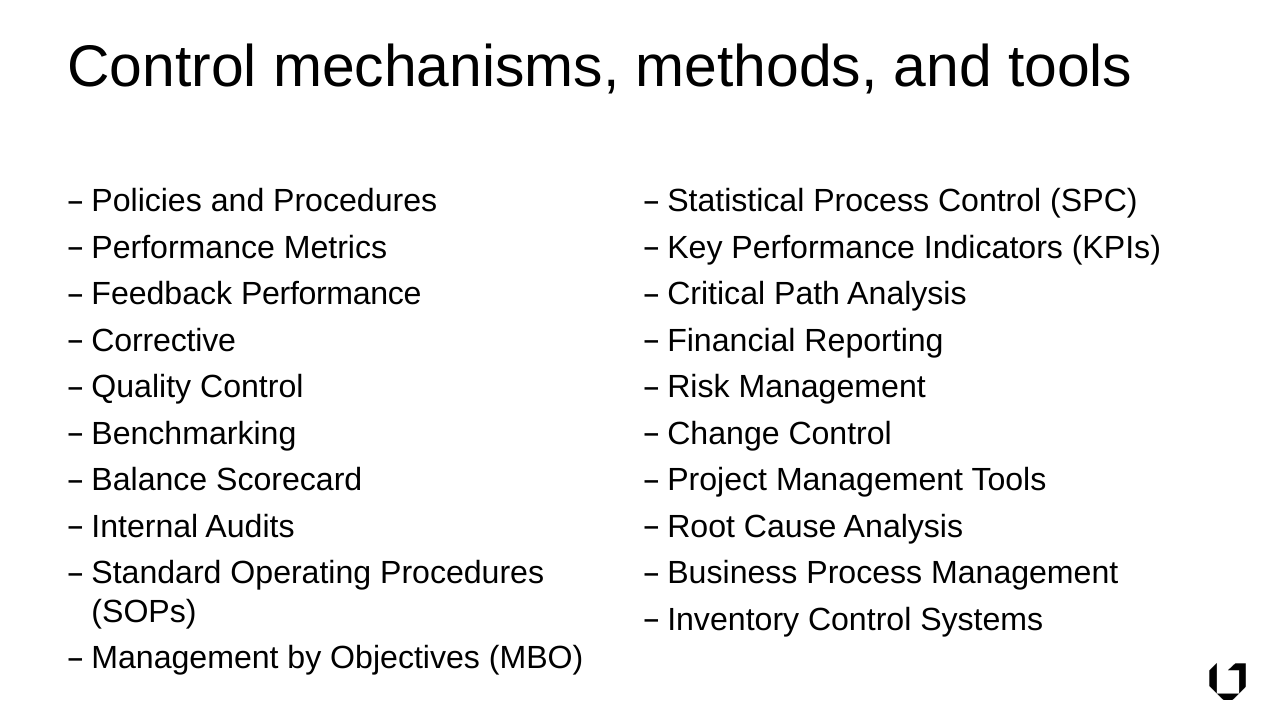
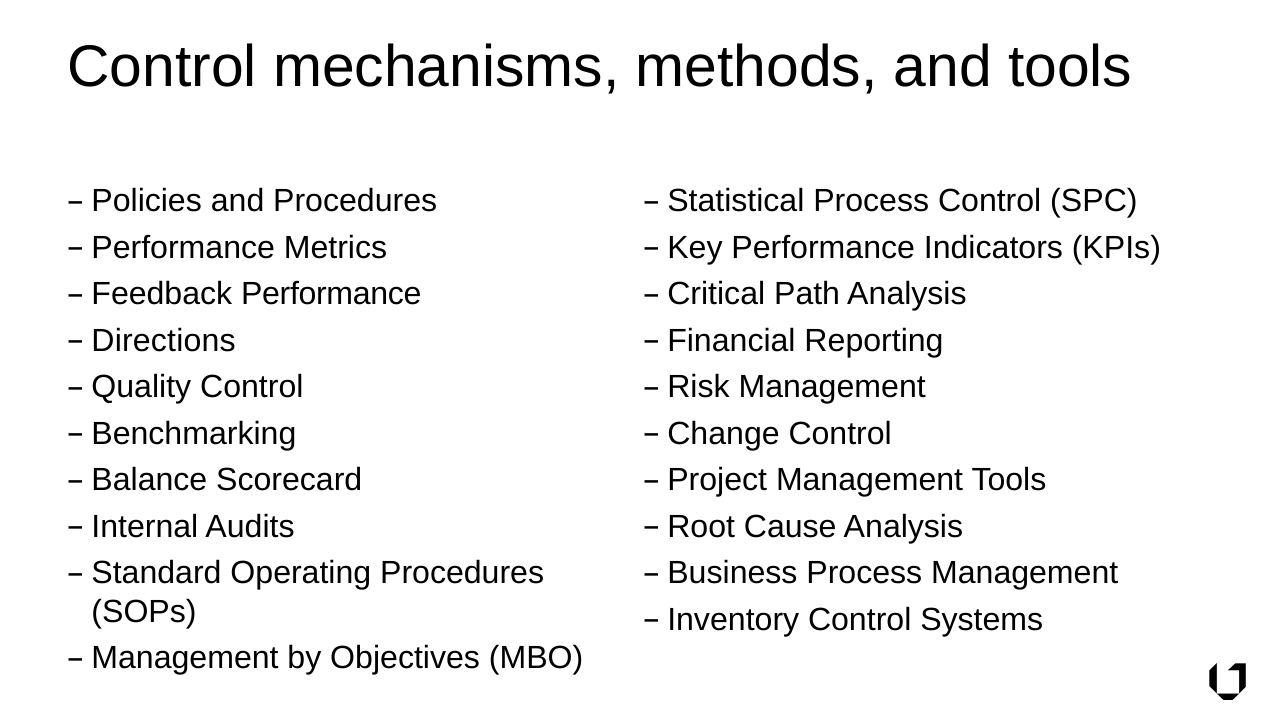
Corrective: Corrective -> Directions
